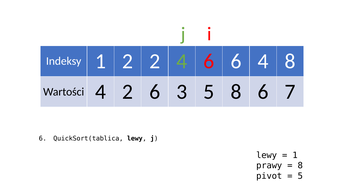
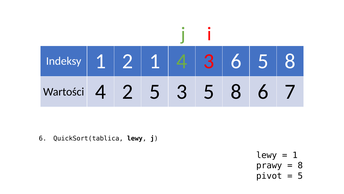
2 2: 2 -> 1
4 6: 6 -> 3
6 4: 4 -> 5
2 6: 6 -> 5
